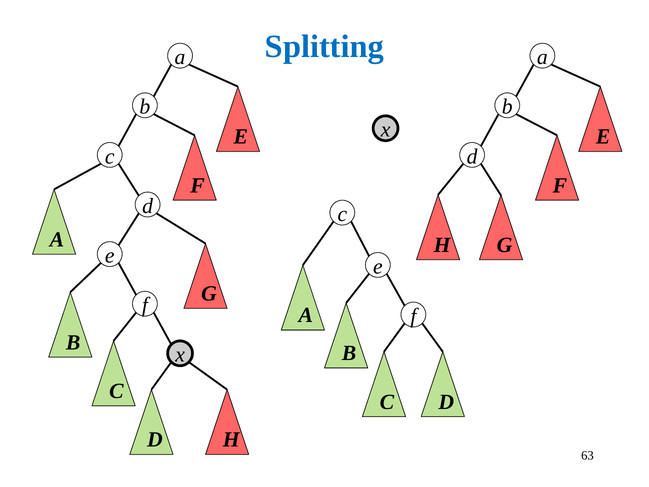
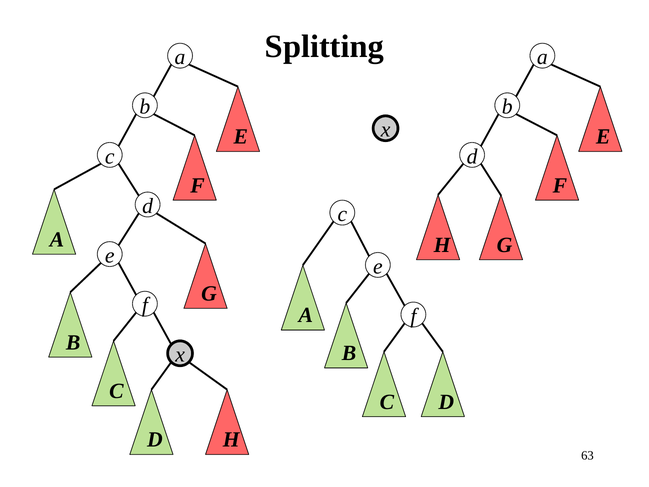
Splitting colour: blue -> black
